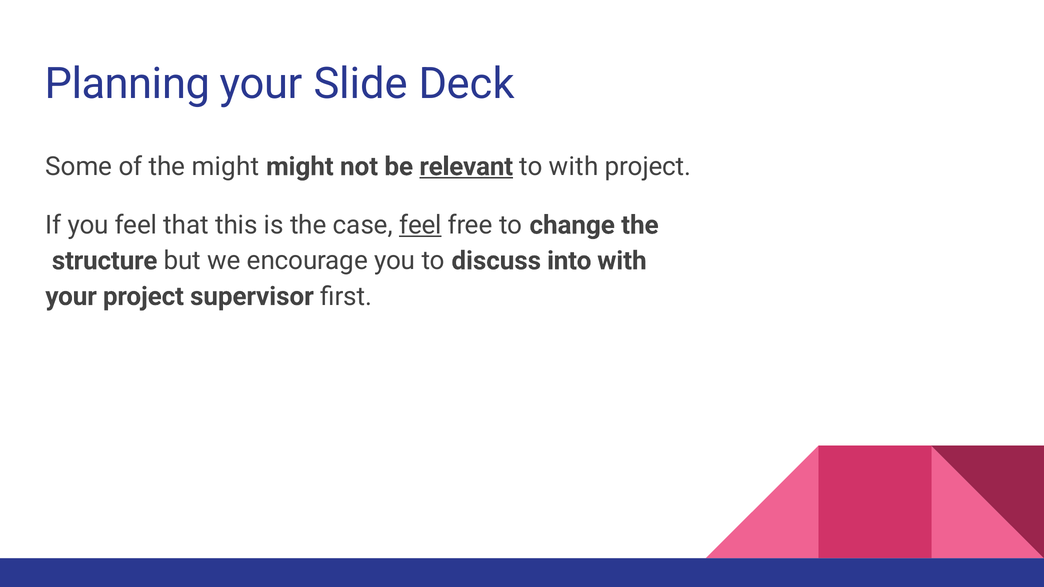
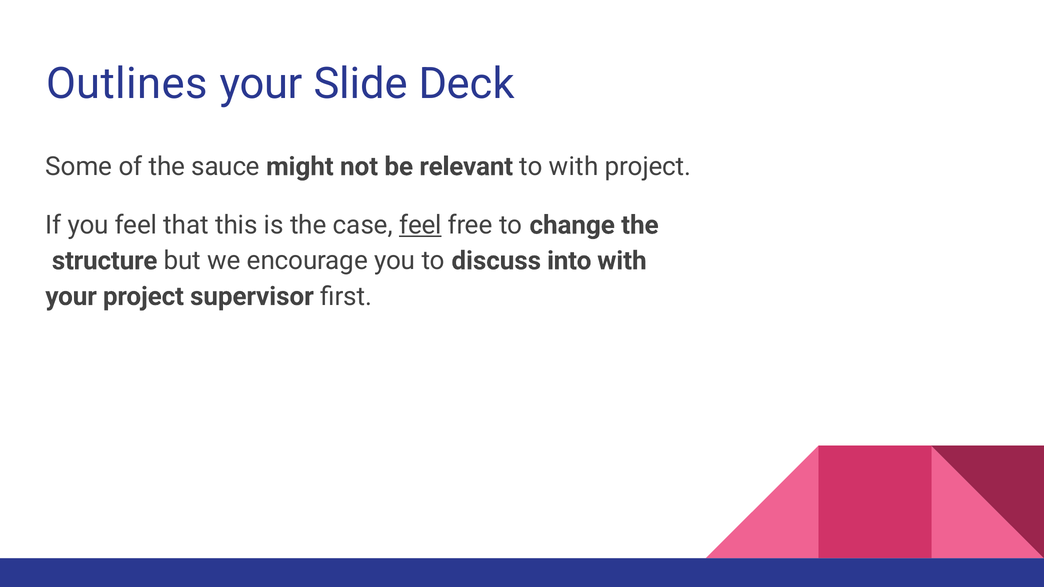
Planning: Planning -> Outlines
the might: might -> sauce
relevant underline: present -> none
